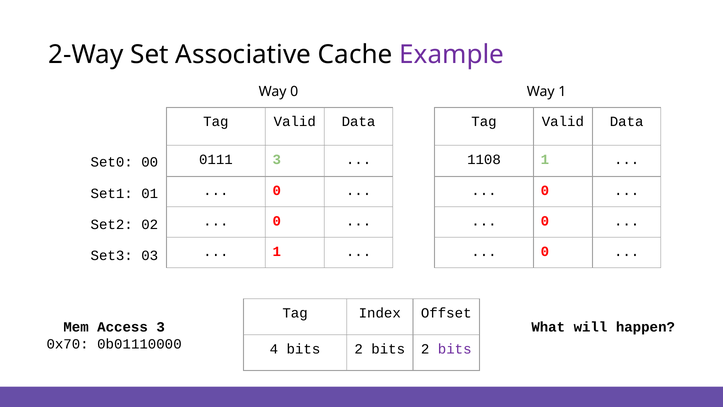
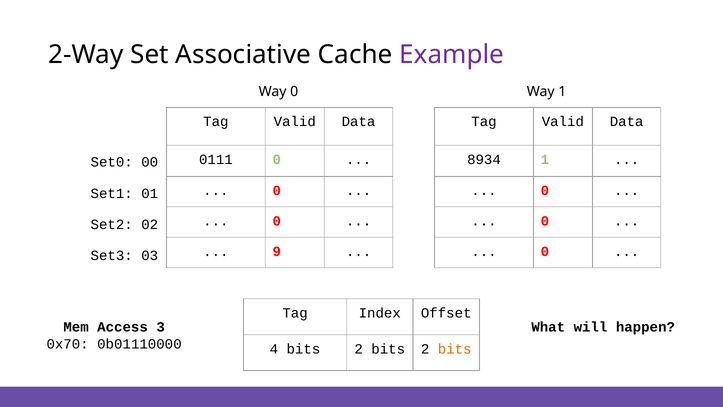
0111 3: 3 -> 0
1108: 1108 -> 8934
1 at (277, 251): 1 -> 9
bits at (455, 349) colour: purple -> orange
